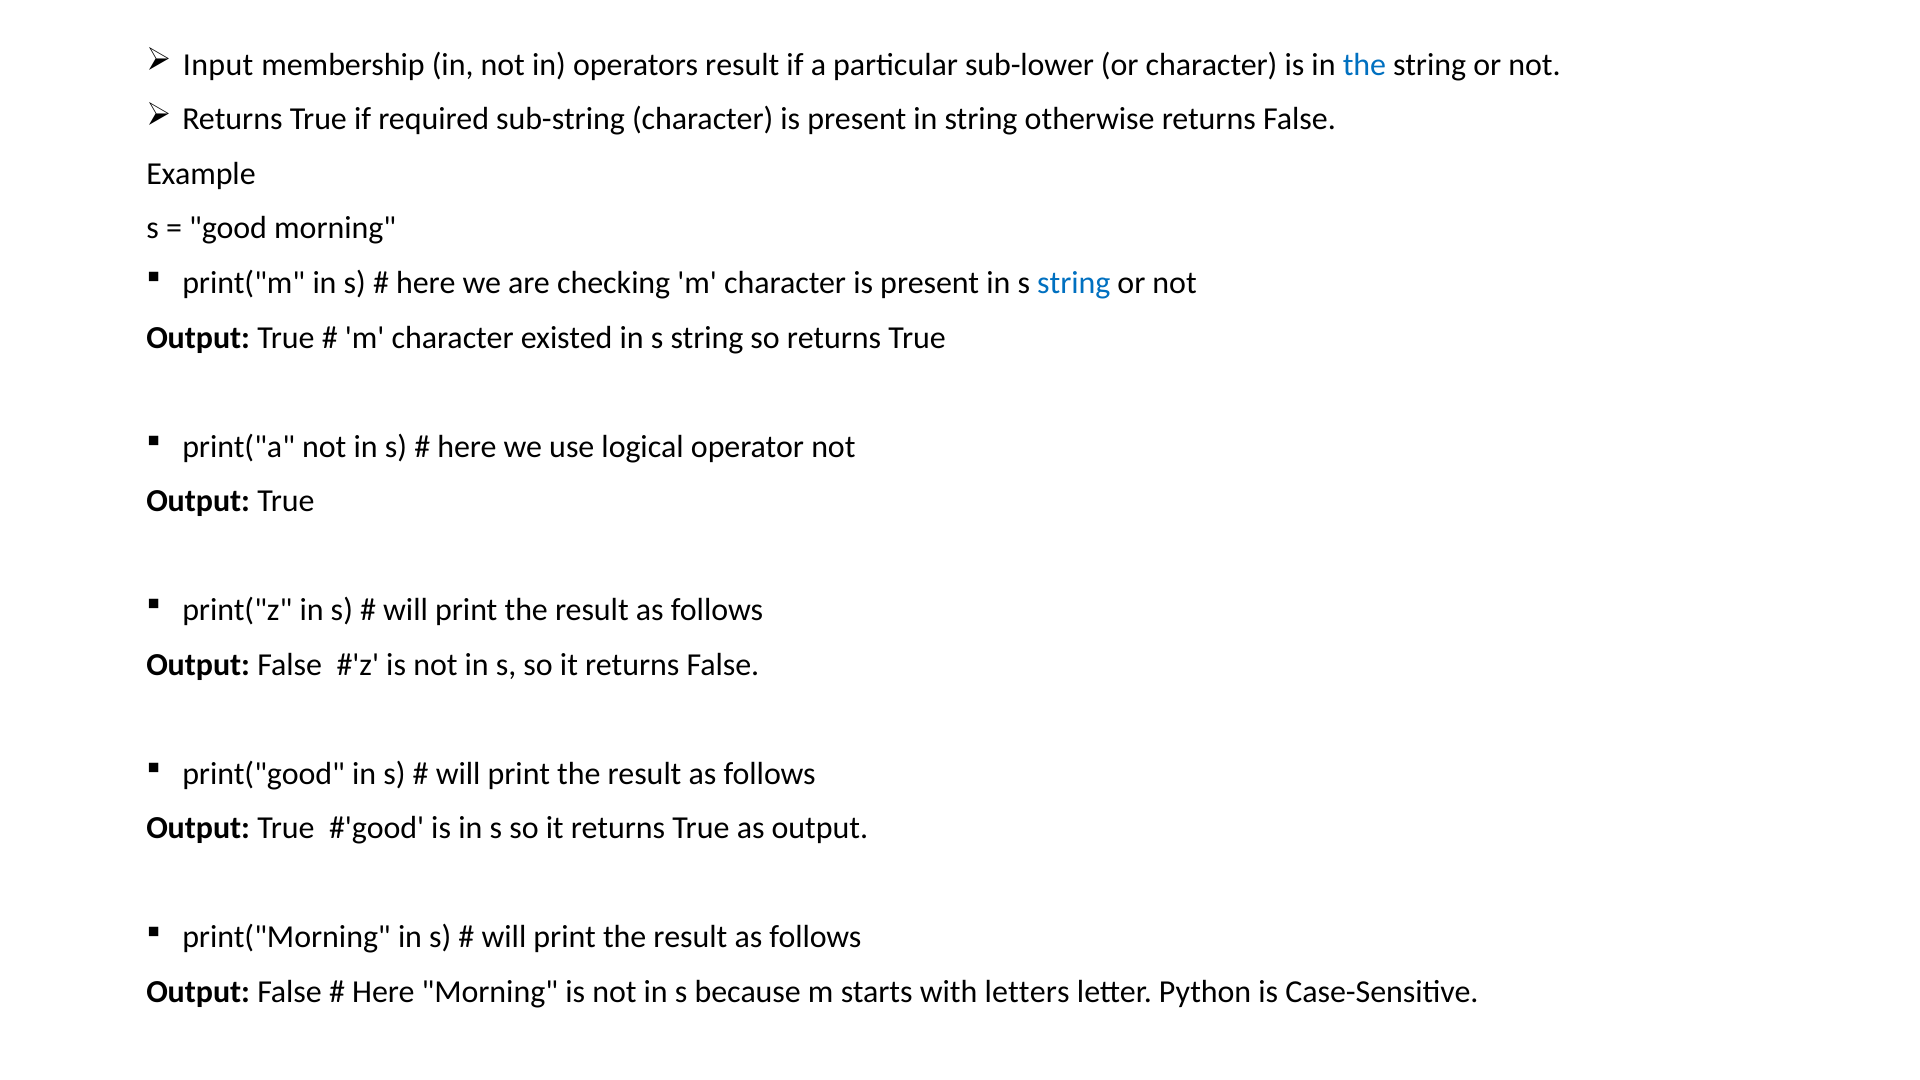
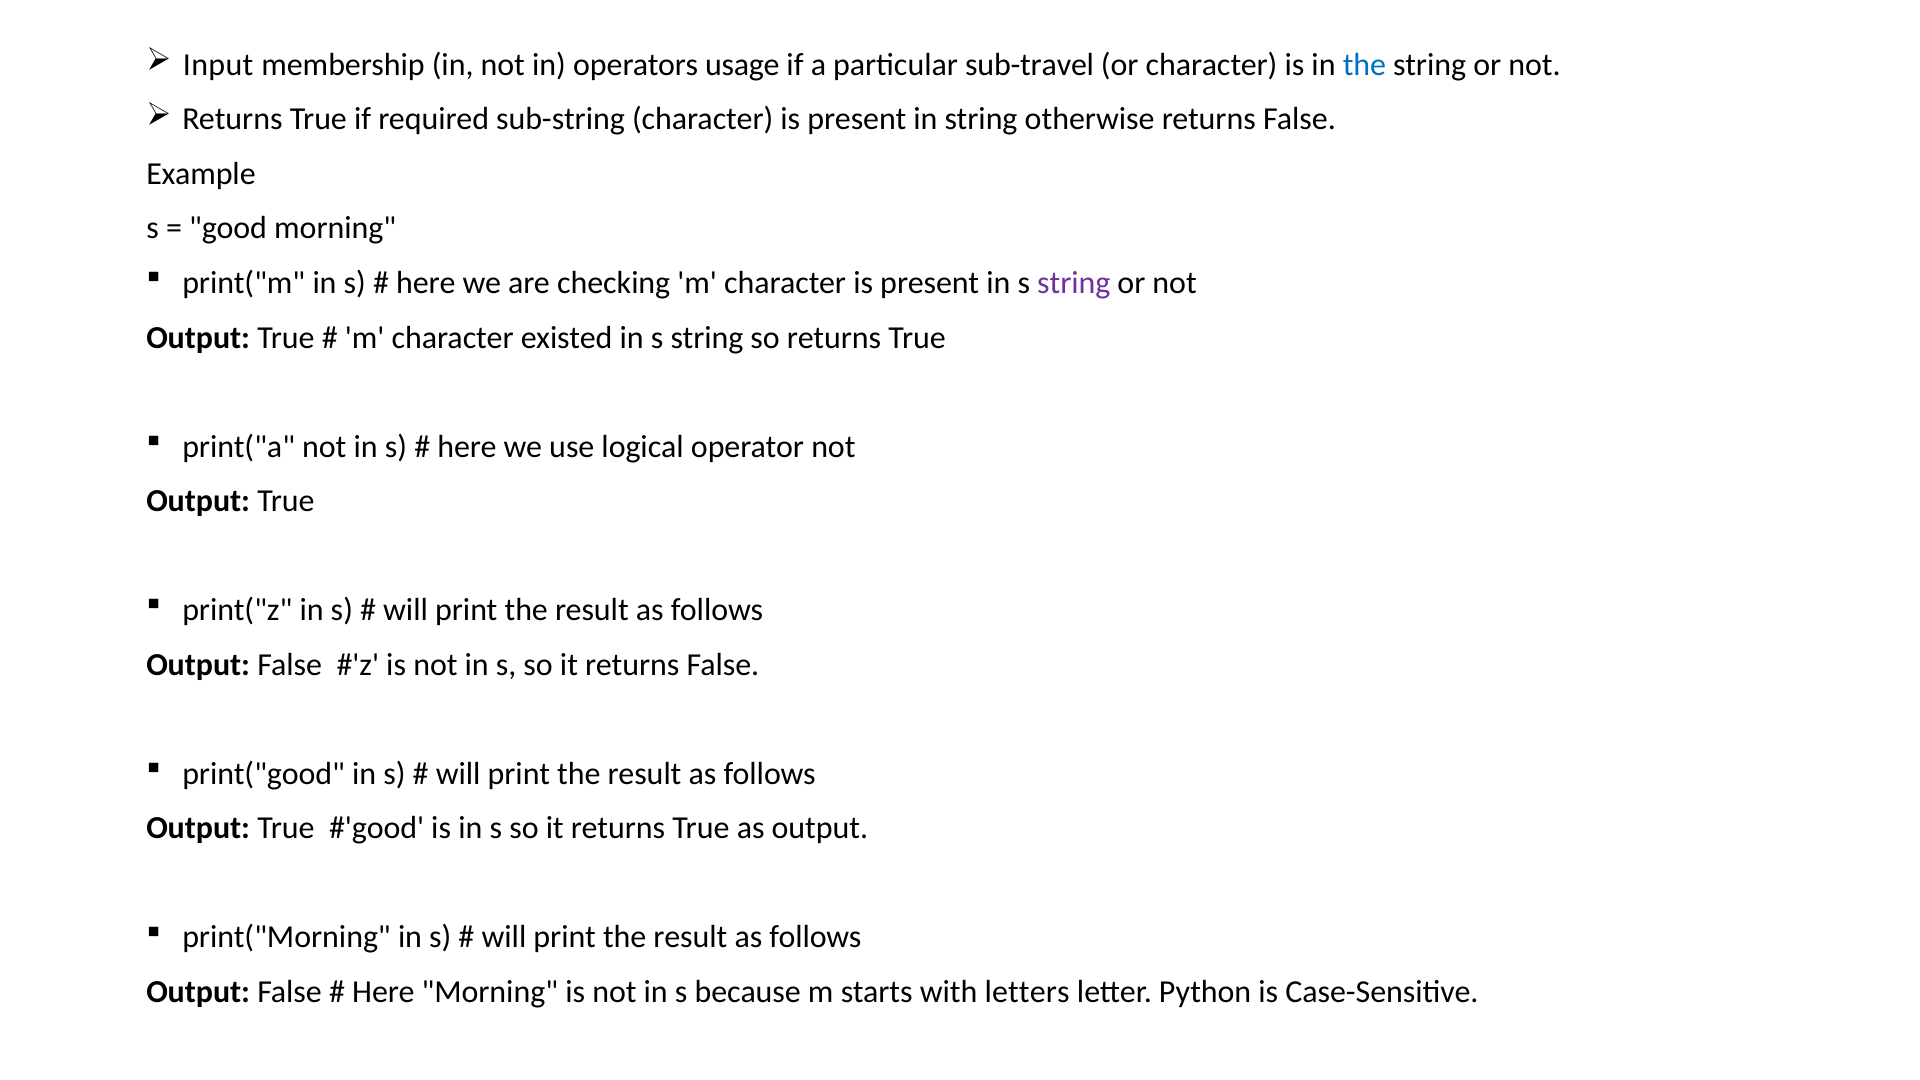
operators result: result -> usage
sub-lower: sub-lower -> sub-travel
string at (1074, 283) colour: blue -> purple
